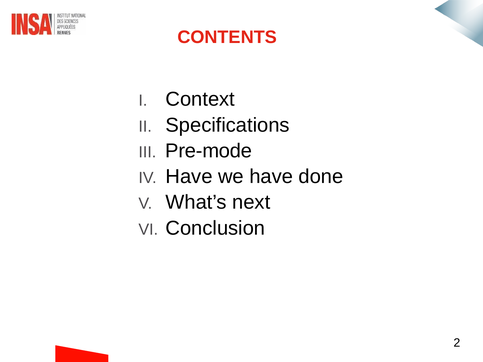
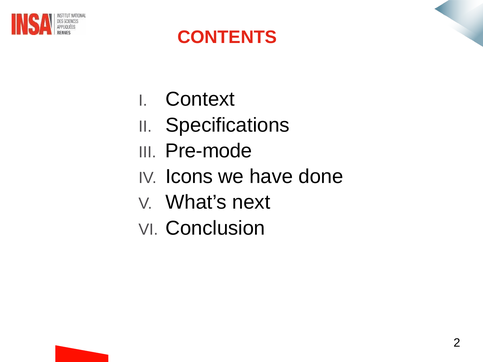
Have at (189, 177): Have -> Icons
